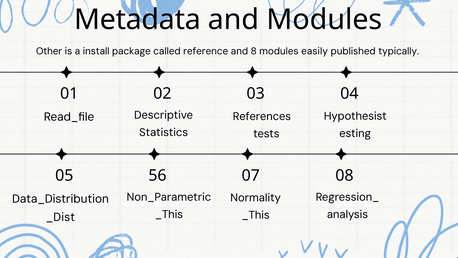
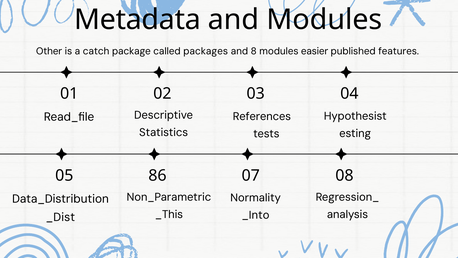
install: install -> catch
reference: reference -> packages
easily: easily -> easier
typically: typically -> features
56: 56 -> 86
_This at (256, 215): _This -> _Into
